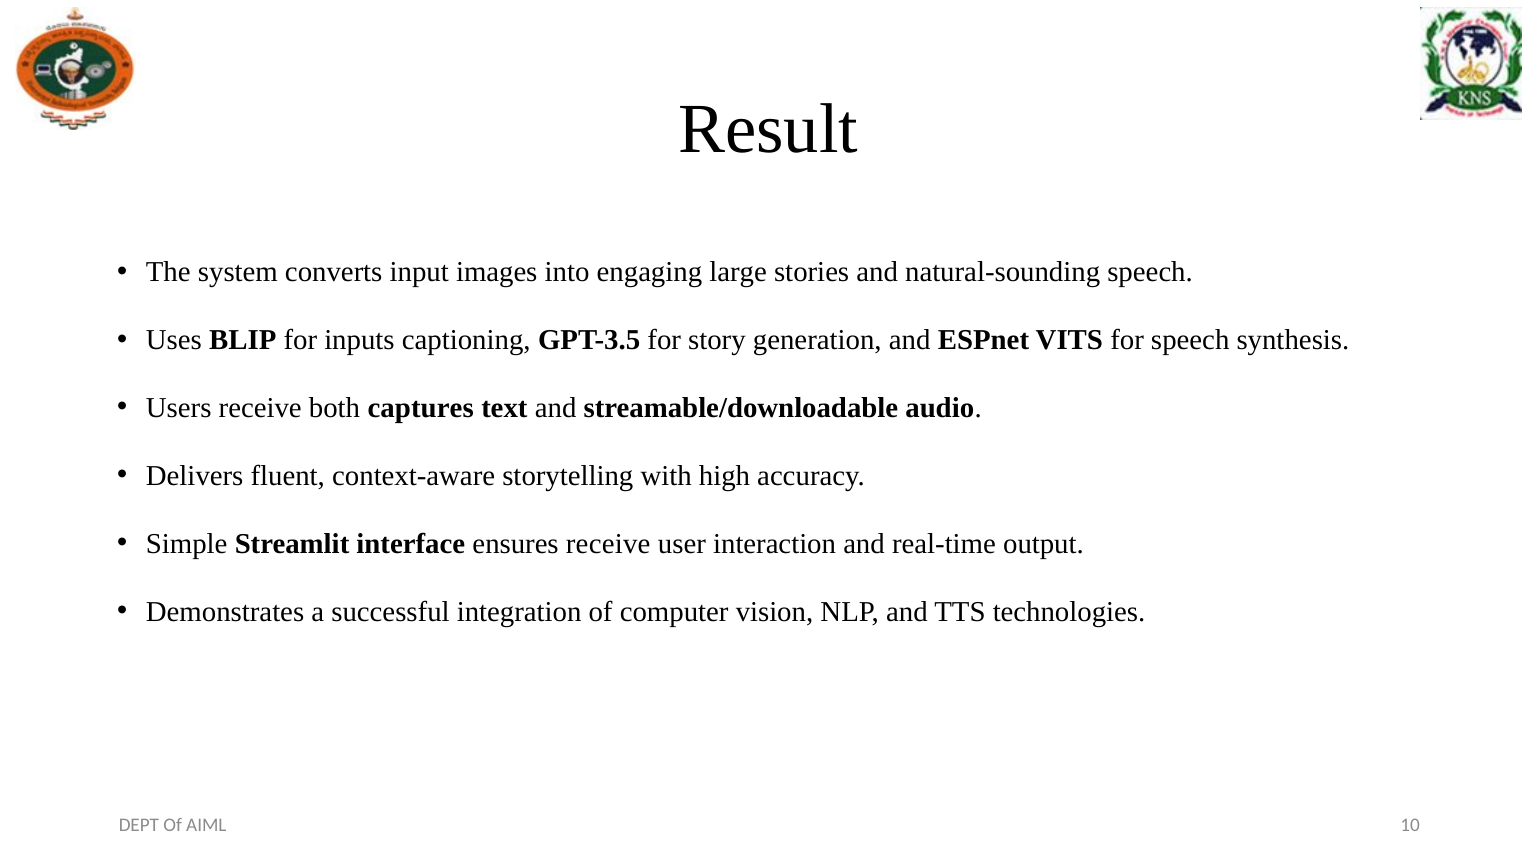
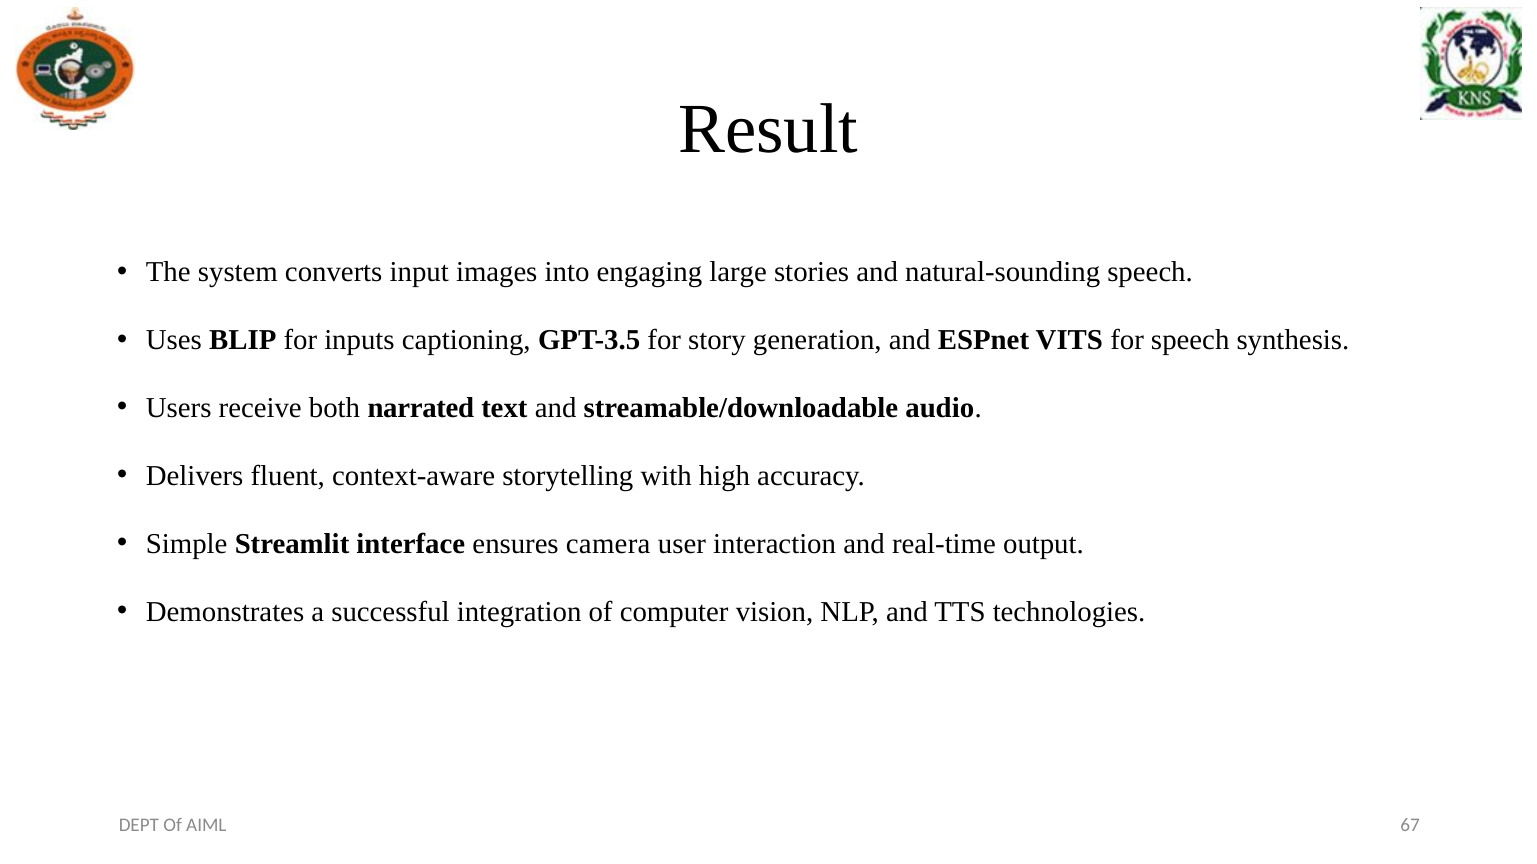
captures: captures -> narrated
ensures receive: receive -> camera
10: 10 -> 67
